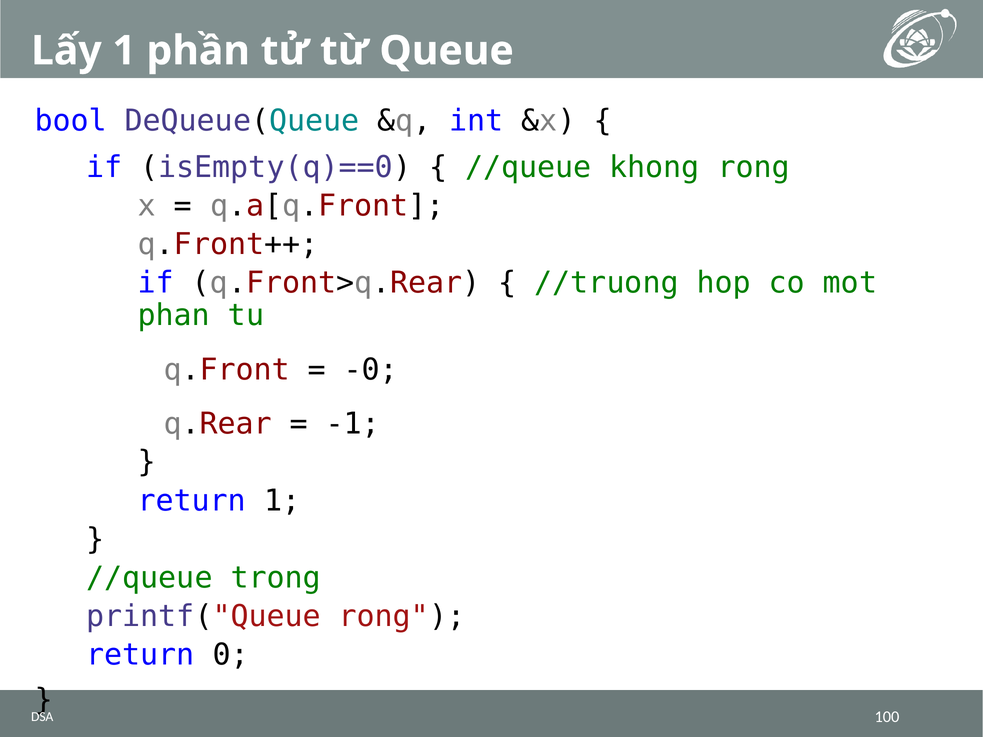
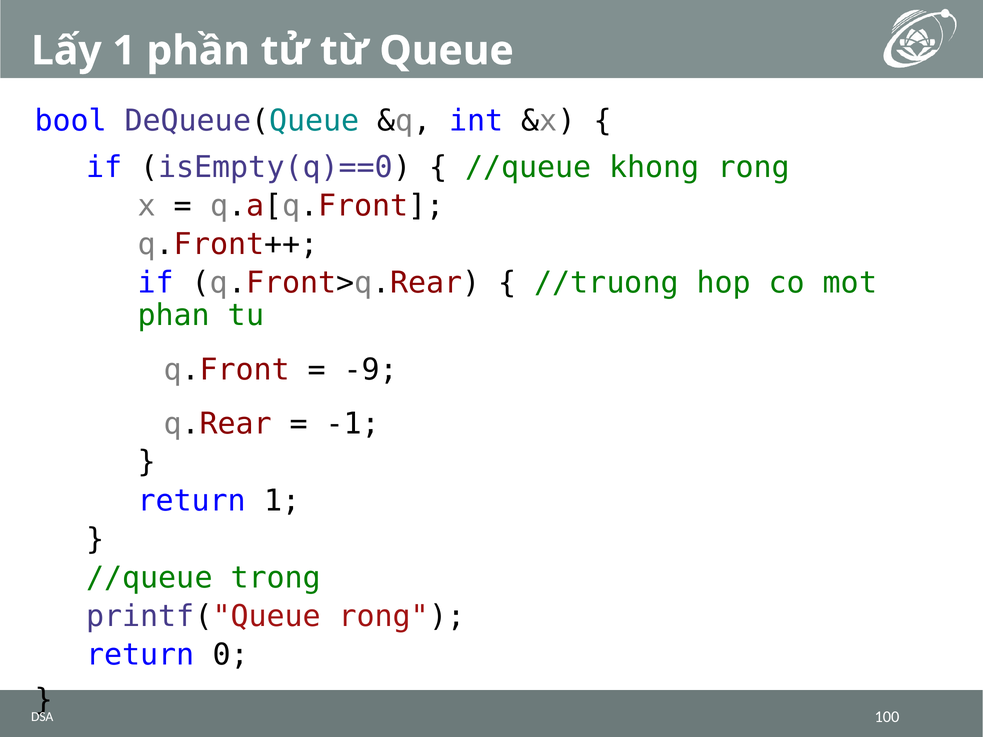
-0: -0 -> -9
